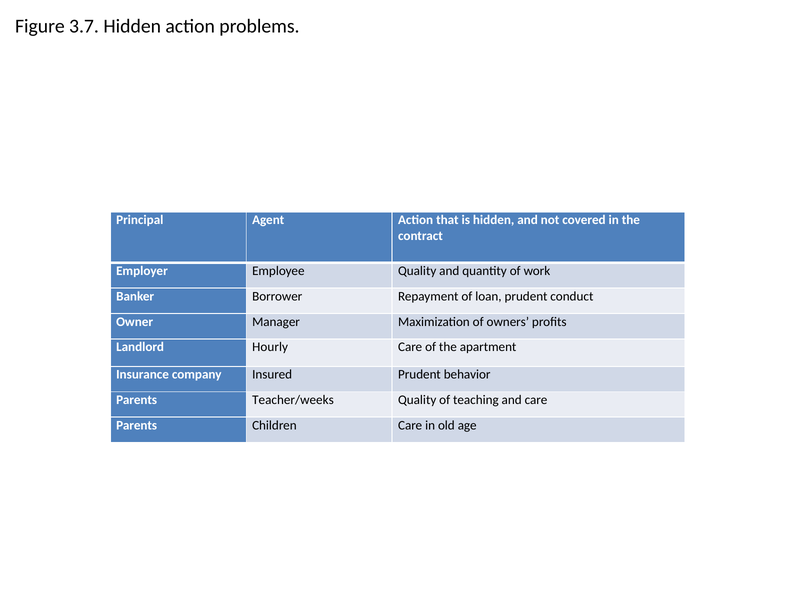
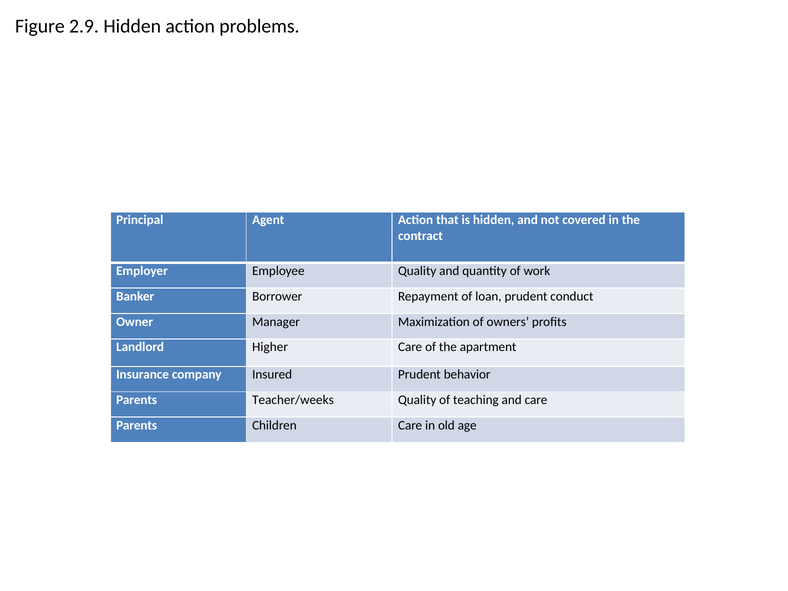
3.7: 3.7 -> 2.9
Hourly: Hourly -> Higher
